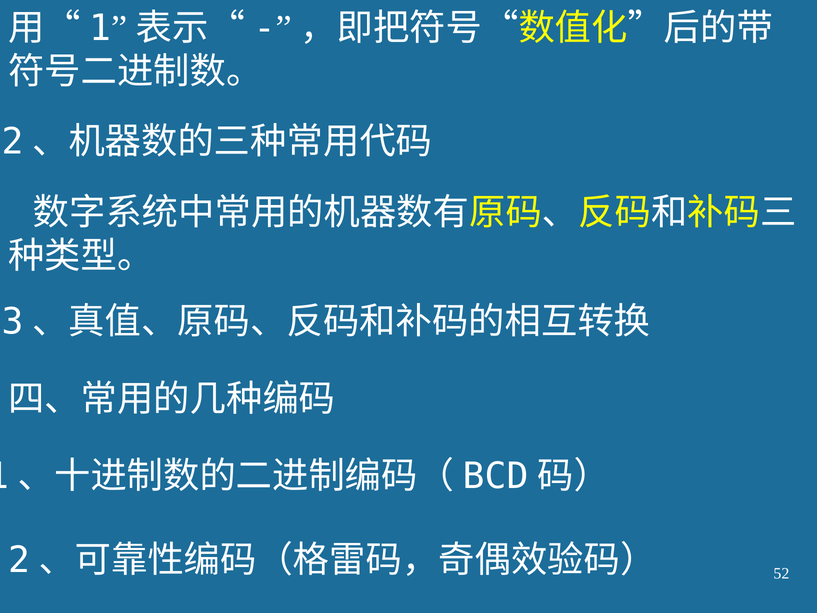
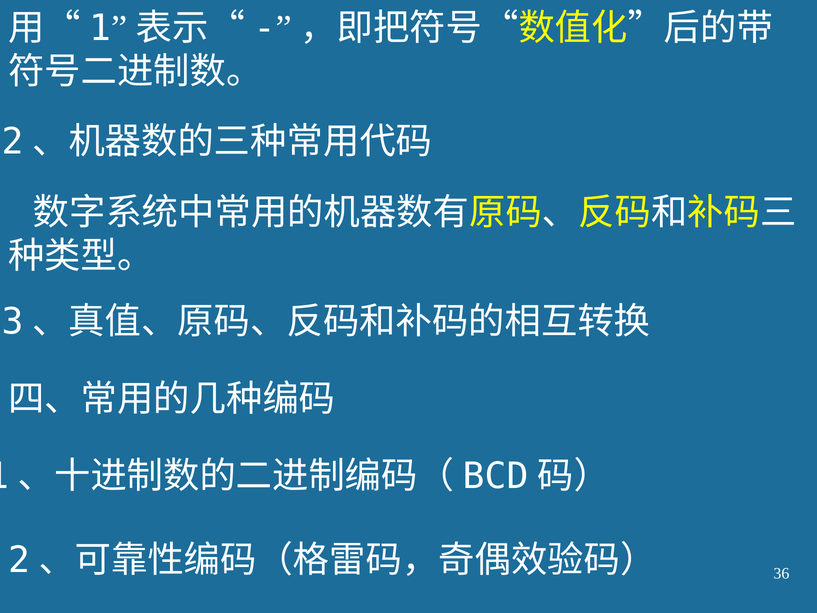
52: 52 -> 36
